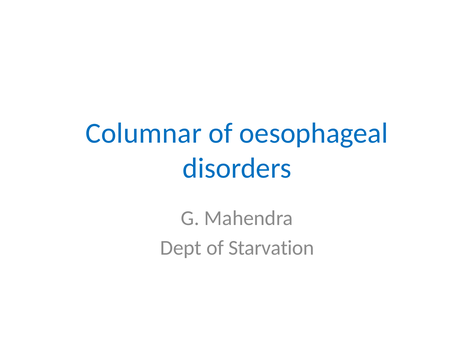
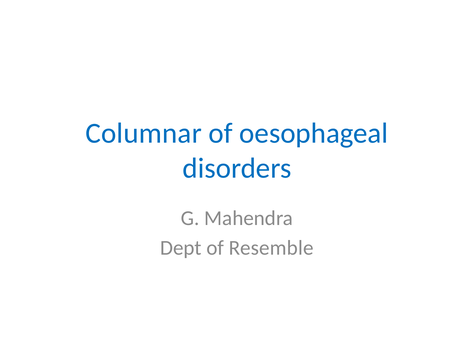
Starvation: Starvation -> Resemble
